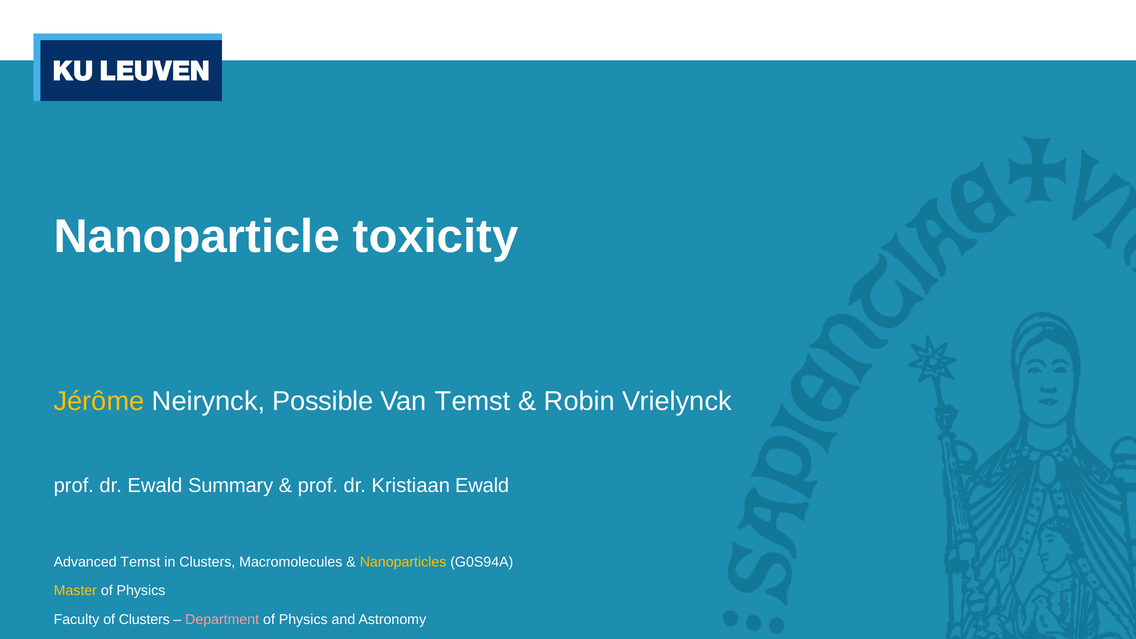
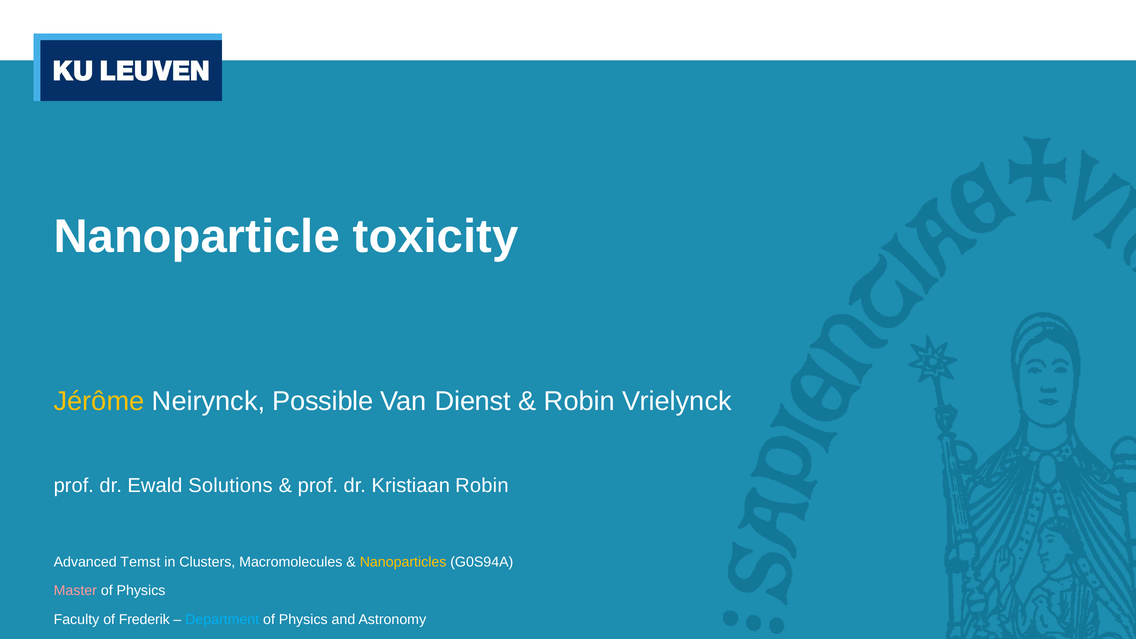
Van Temst: Temst -> Dienst
Summary: Summary -> Solutions
Kristiaan Ewald: Ewald -> Robin
Master colour: yellow -> pink
of Clusters: Clusters -> Frederik
Department colour: pink -> light blue
